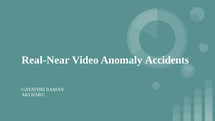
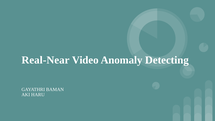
Accidents: Accidents -> Detecting
